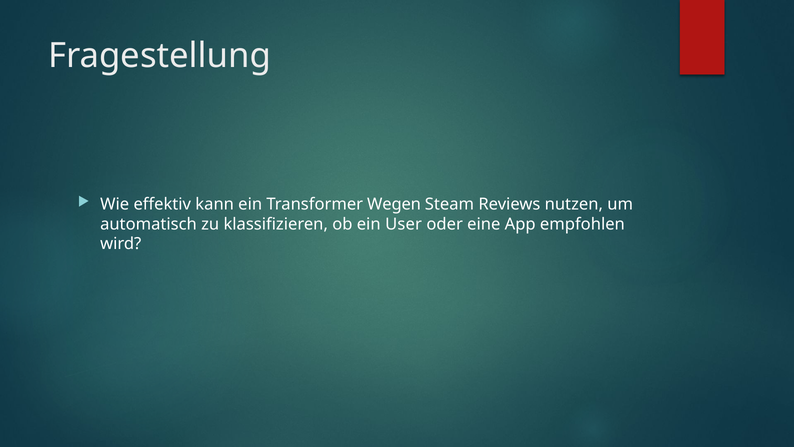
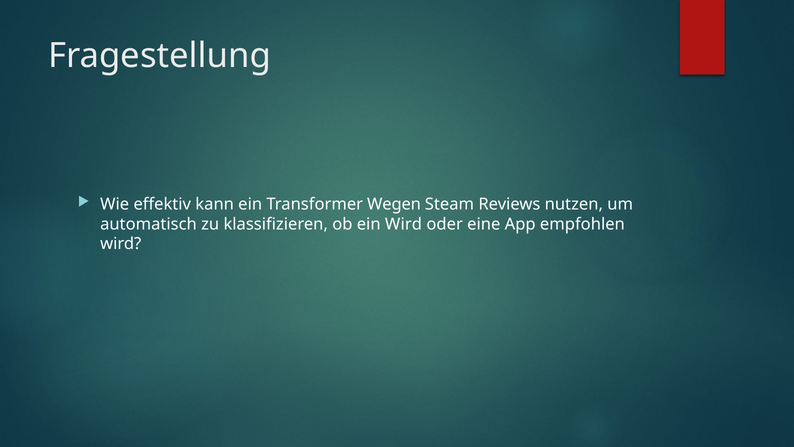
ein User: User -> Wird
